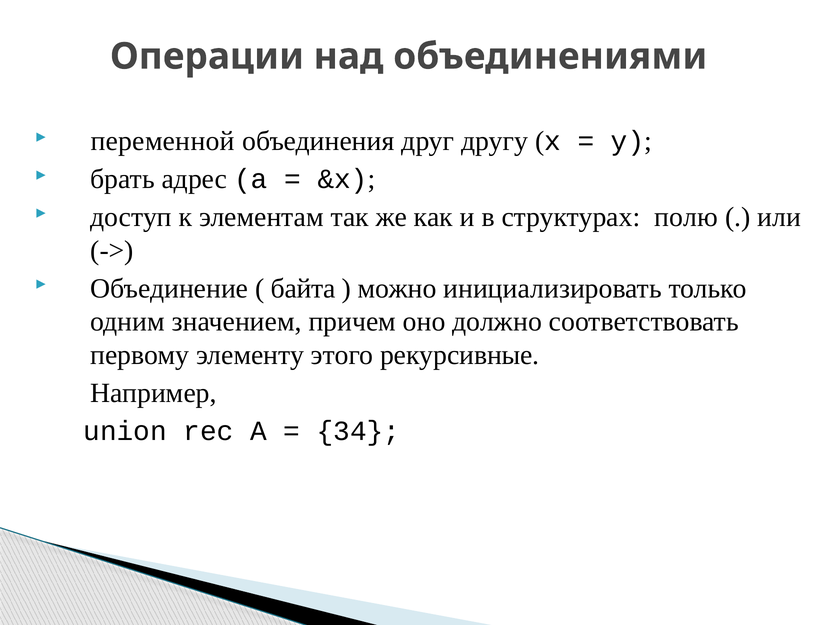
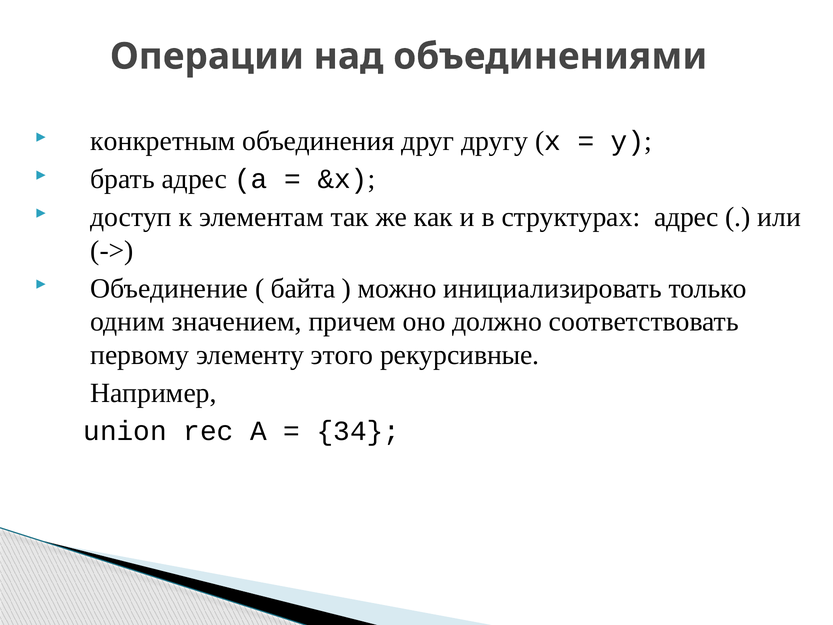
переменной: переменной -> конкретным
структурах полю: полю -> адрес
